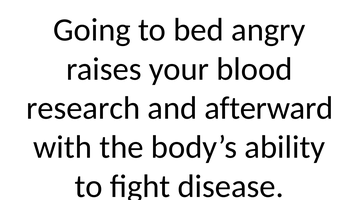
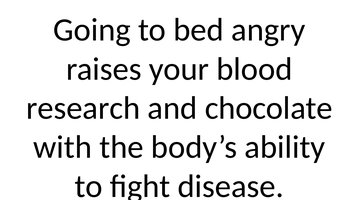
afterward: afterward -> chocolate
